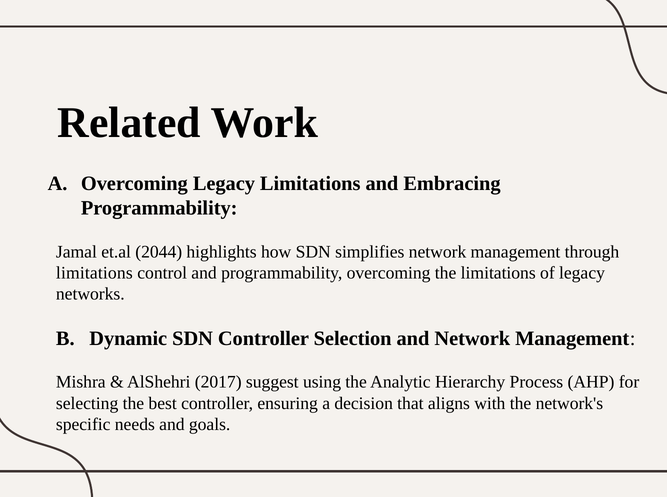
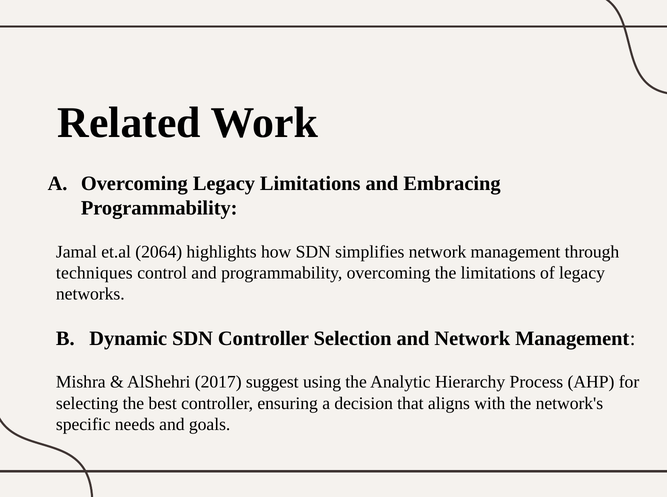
2044: 2044 -> 2064
limitations at (94, 273): limitations -> techniques
